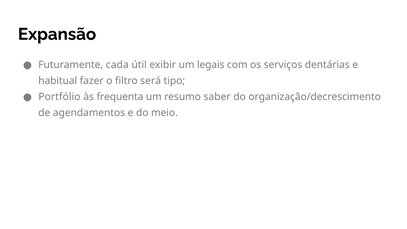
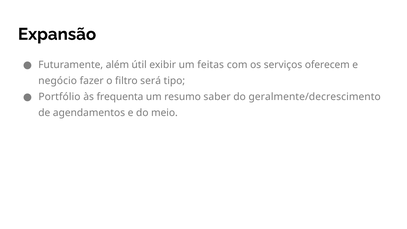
cada: cada -> além
legais: legais -> feitas
dentárias: dentárias -> oferecem
habitual: habitual -> negócio
organização/decrescimento: organização/decrescimento -> geralmente/decrescimento
